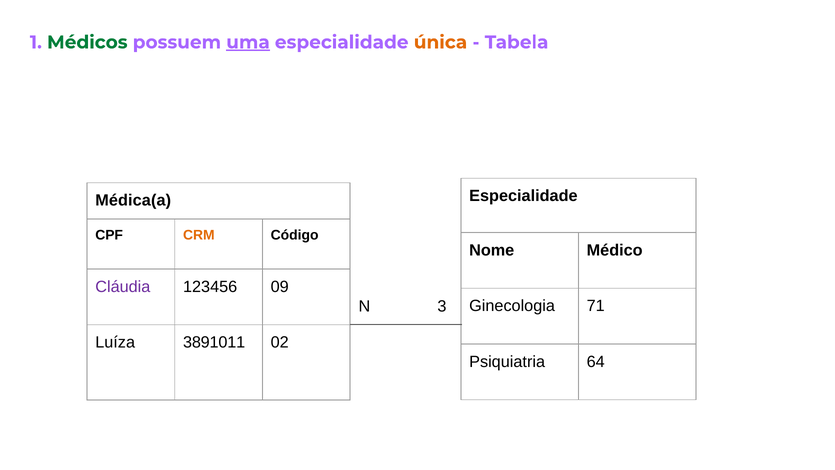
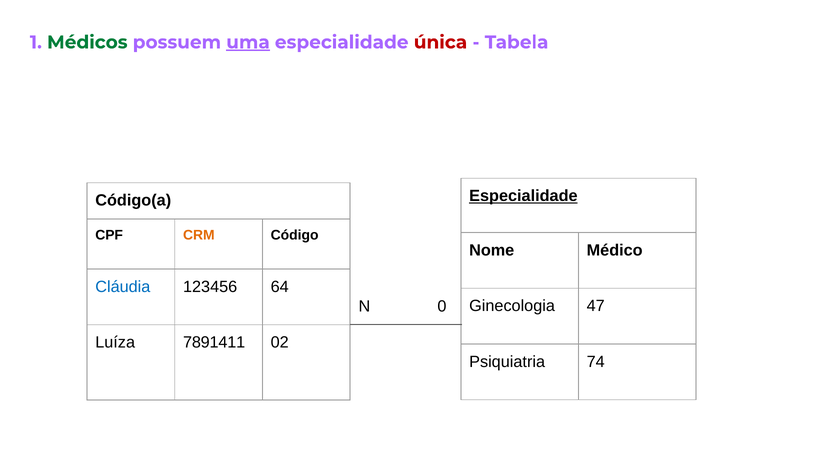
única colour: orange -> red
Especialidade at (523, 196) underline: none -> present
Médica(a: Médica(a -> Código(a
Cláudia colour: purple -> blue
09: 09 -> 64
71: 71 -> 47
3: 3 -> 0
3891011: 3891011 -> 7891411
64: 64 -> 74
